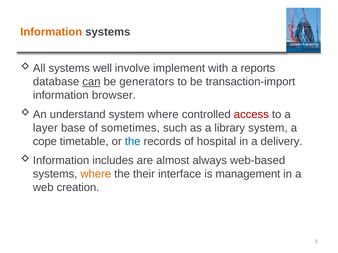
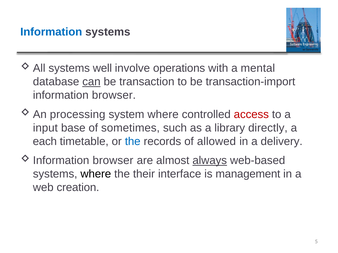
Information at (51, 32) colour: orange -> blue
implement: implement -> operations
reports: reports -> mental
generators: generators -> transaction
understand: understand -> processing
layer: layer -> input
library system: system -> directly
cope: cope -> each
hospital: hospital -> allowed
includes at (113, 161): includes -> browser
always underline: none -> present
where at (96, 174) colour: orange -> black
